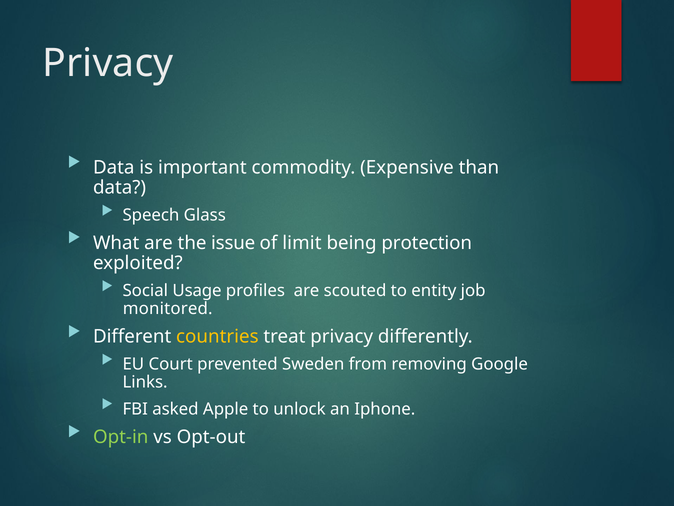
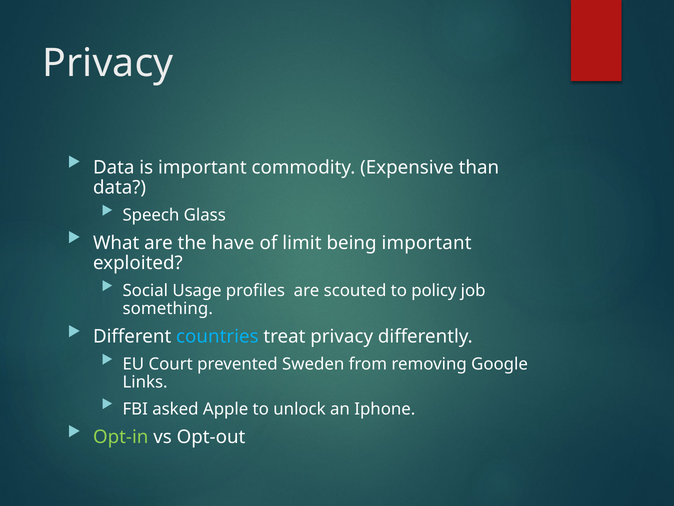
issue: issue -> have
being protection: protection -> important
entity: entity -> policy
monitored: monitored -> something
countries colour: yellow -> light blue
